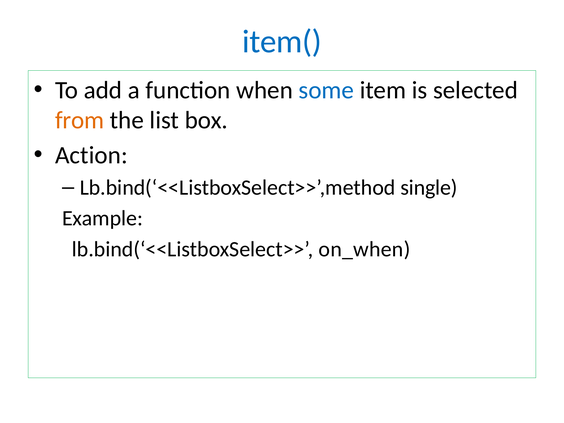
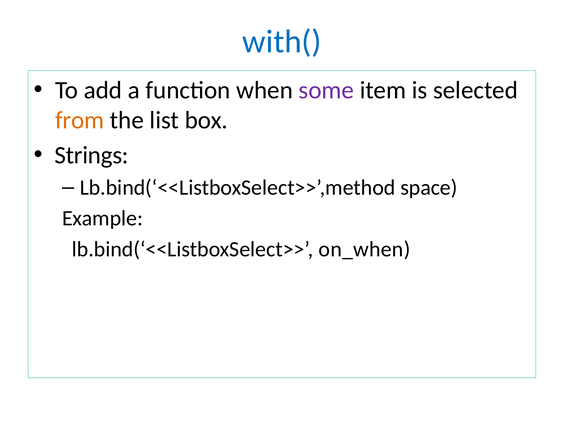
item(: item( -> with(
some colour: blue -> purple
Action: Action -> Strings
single: single -> space
